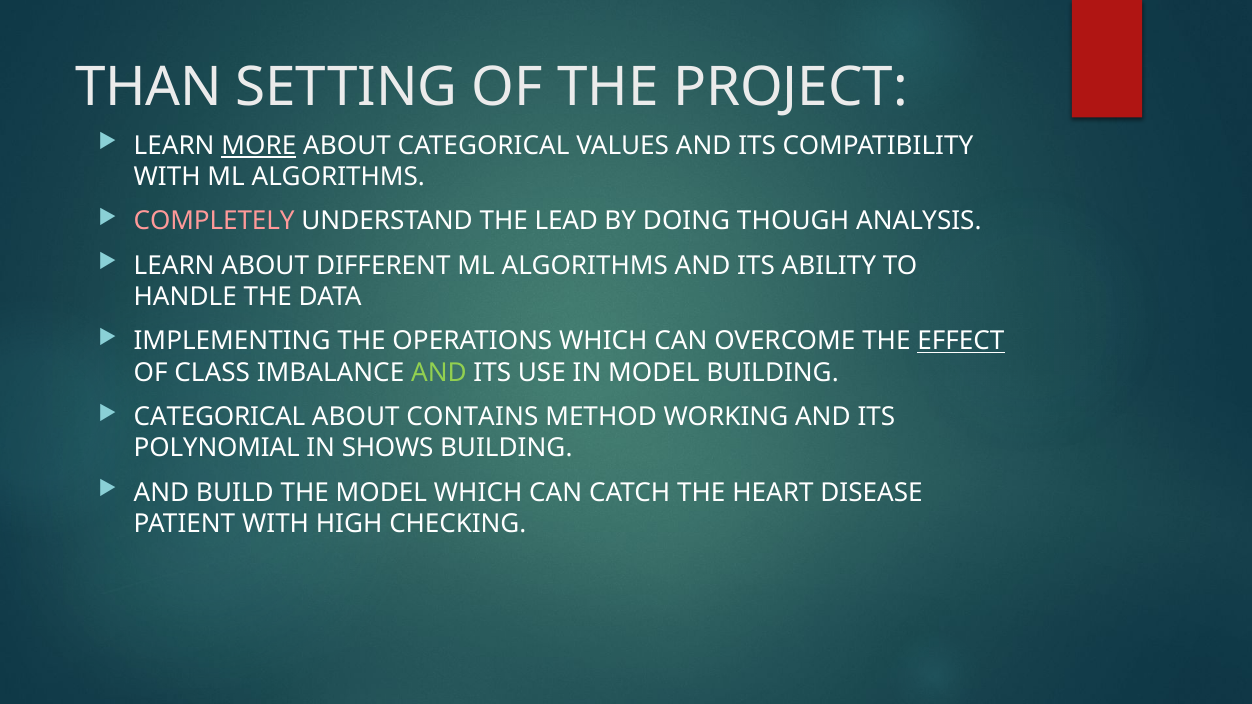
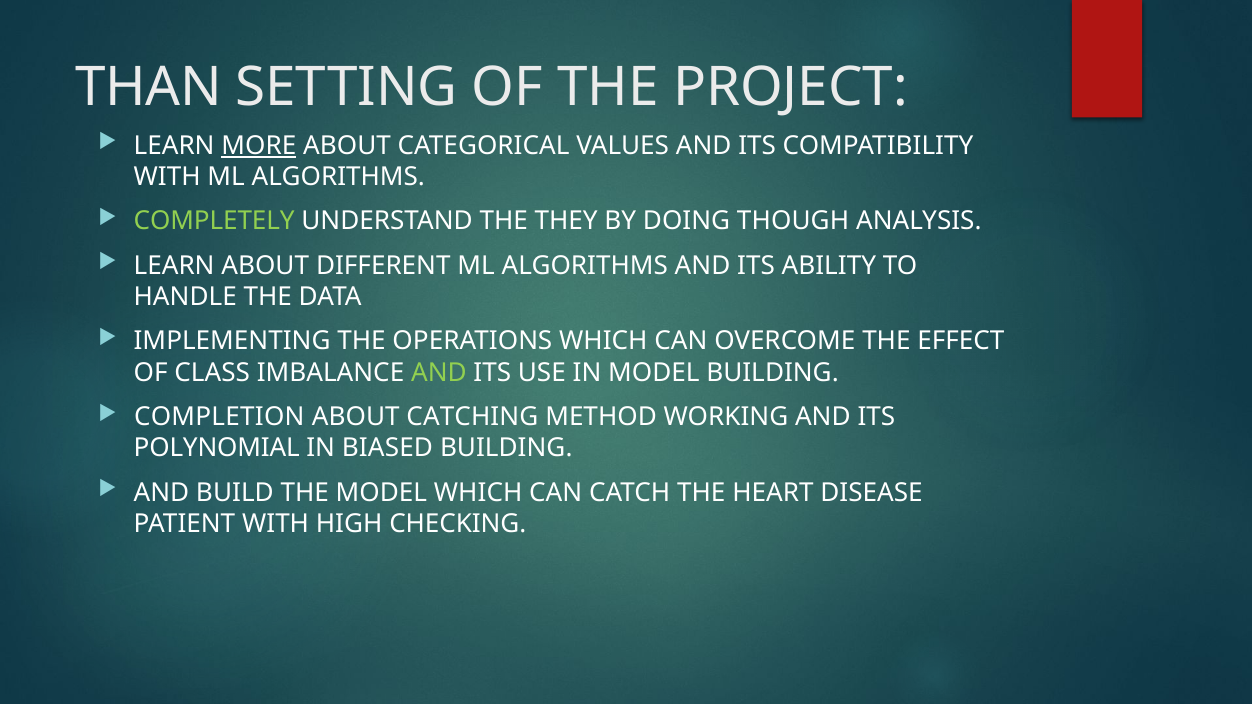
COMPLETELY colour: pink -> light green
LEAD: LEAD -> THEY
EFFECT underline: present -> none
CATEGORICAL at (220, 417): CATEGORICAL -> COMPLETION
CONTAINS: CONTAINS -> CATCHING
SHOWS: SHOWS -> BIASED
